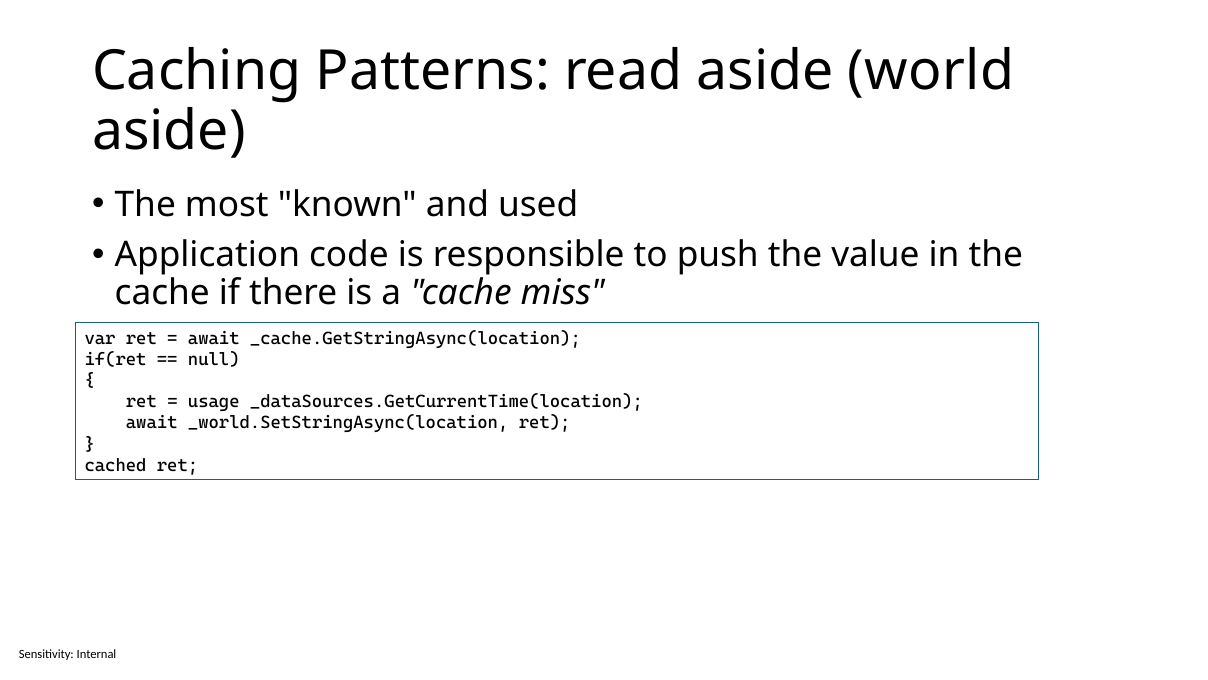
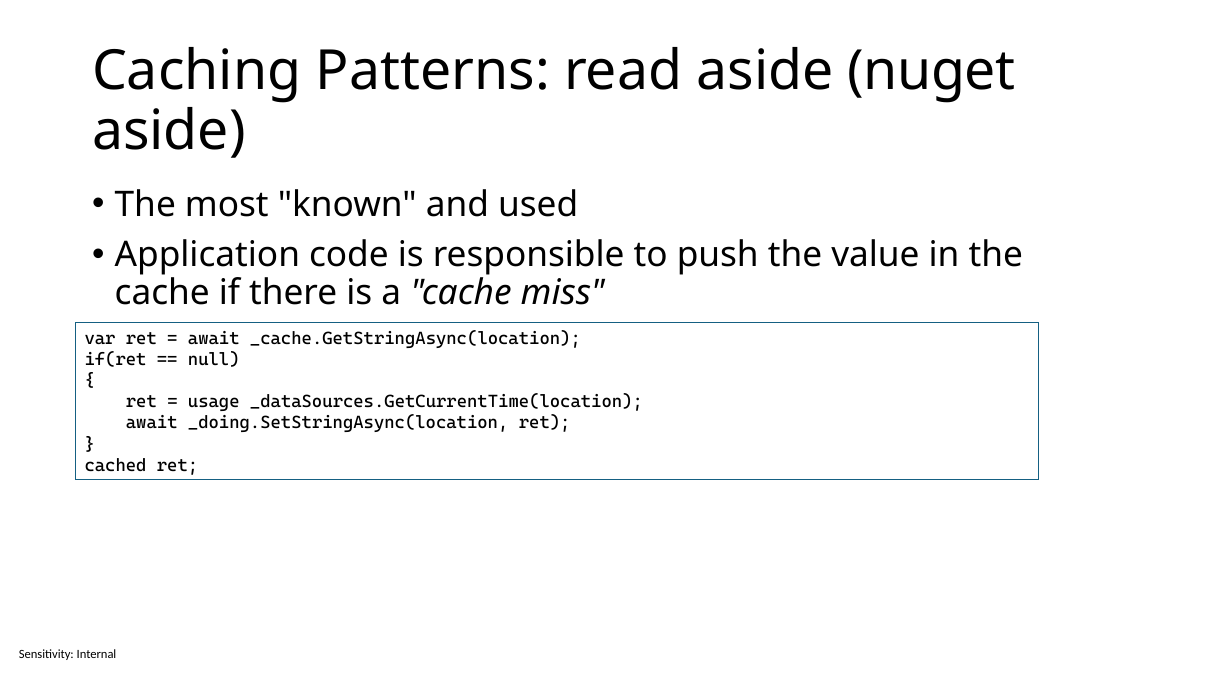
world: world -> nuget
_world.SetStringAsync(location: _world.SetStringAsync(location -> _doing.SetStringAsync(location
